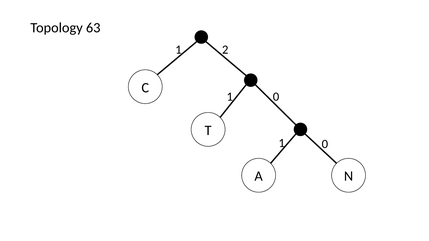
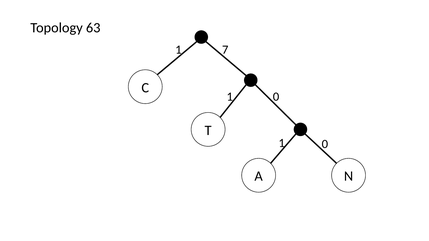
2: 2 -> 7
